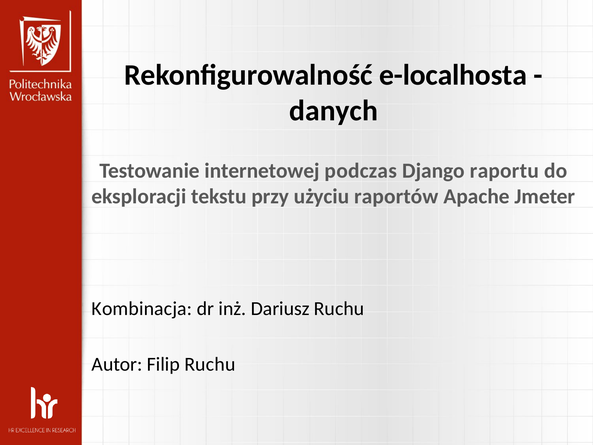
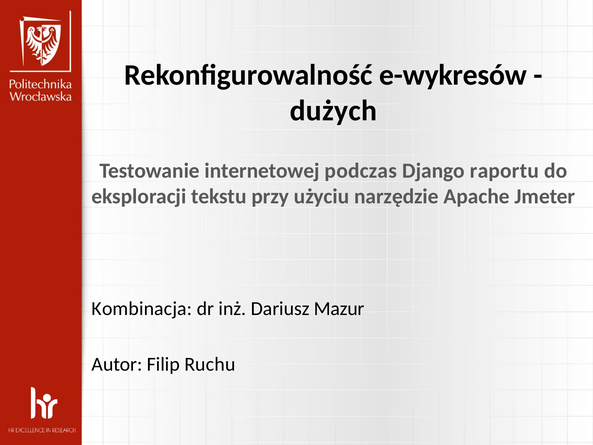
e-localhosta: e-localhosta -> e-wykresów
danych: danych -> dużych
raportów: raportów -> narzędzie
Dariusz Ruchu: Ruchu -> Mazur
